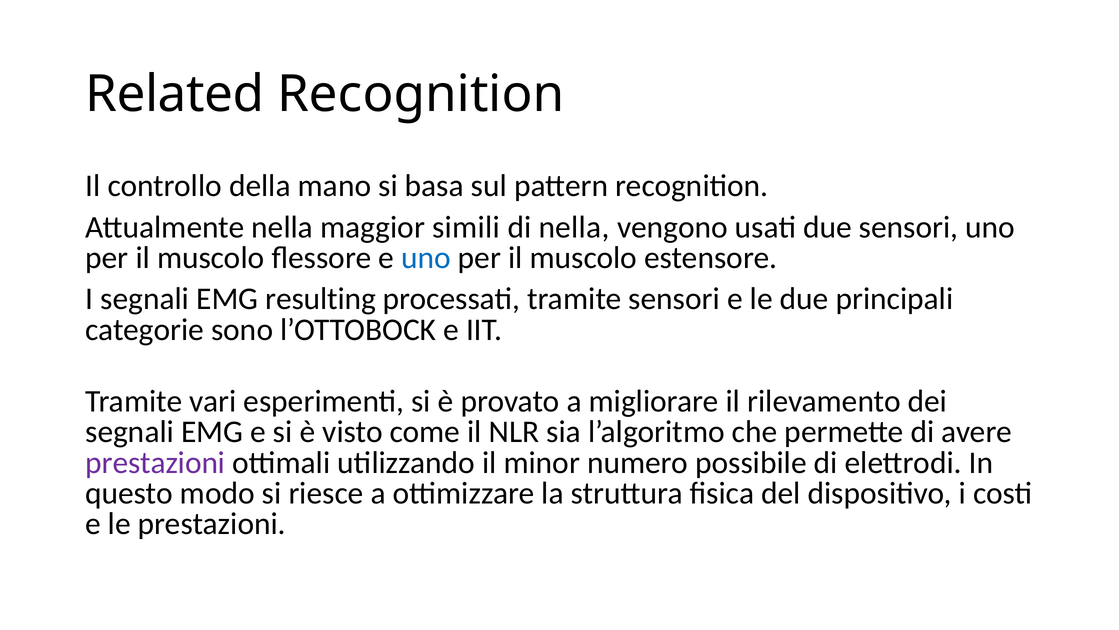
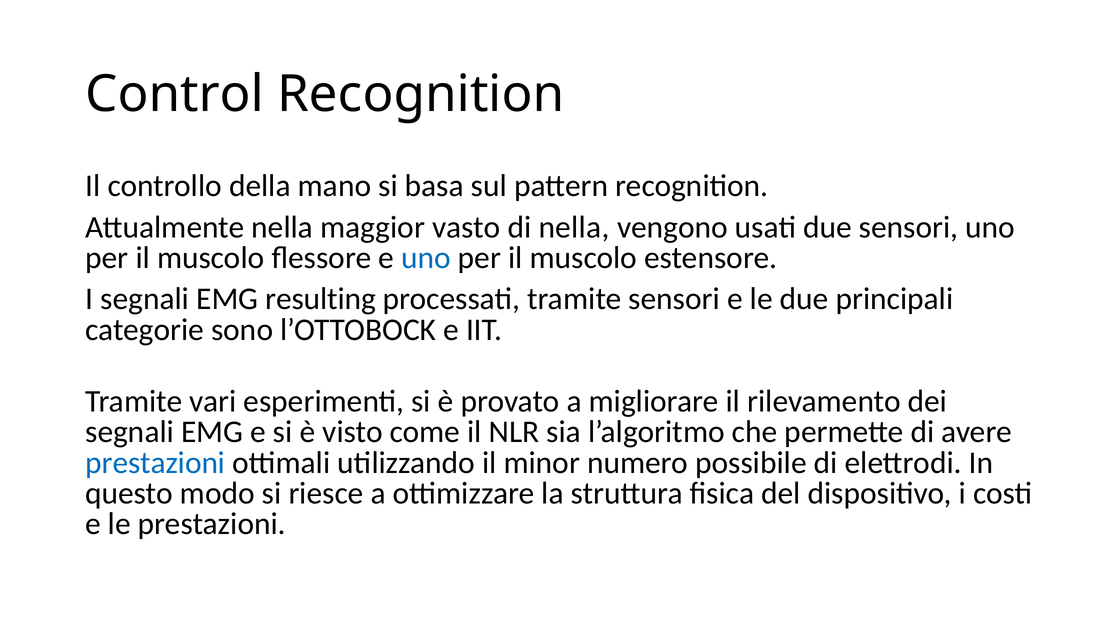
Related: Related -> Control
simili: simili -> vasto
prestazioni at (155, 462) colour: purple -> blue
